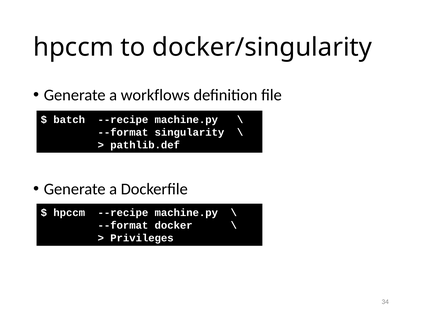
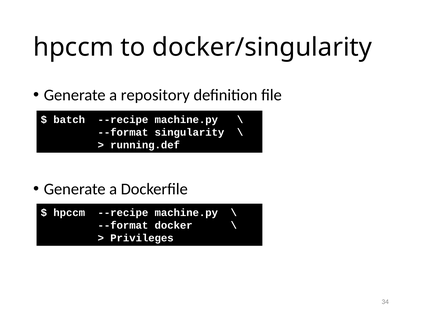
workflows: workflows -> repository
pathlib.def: pathlib.def -> running.def
